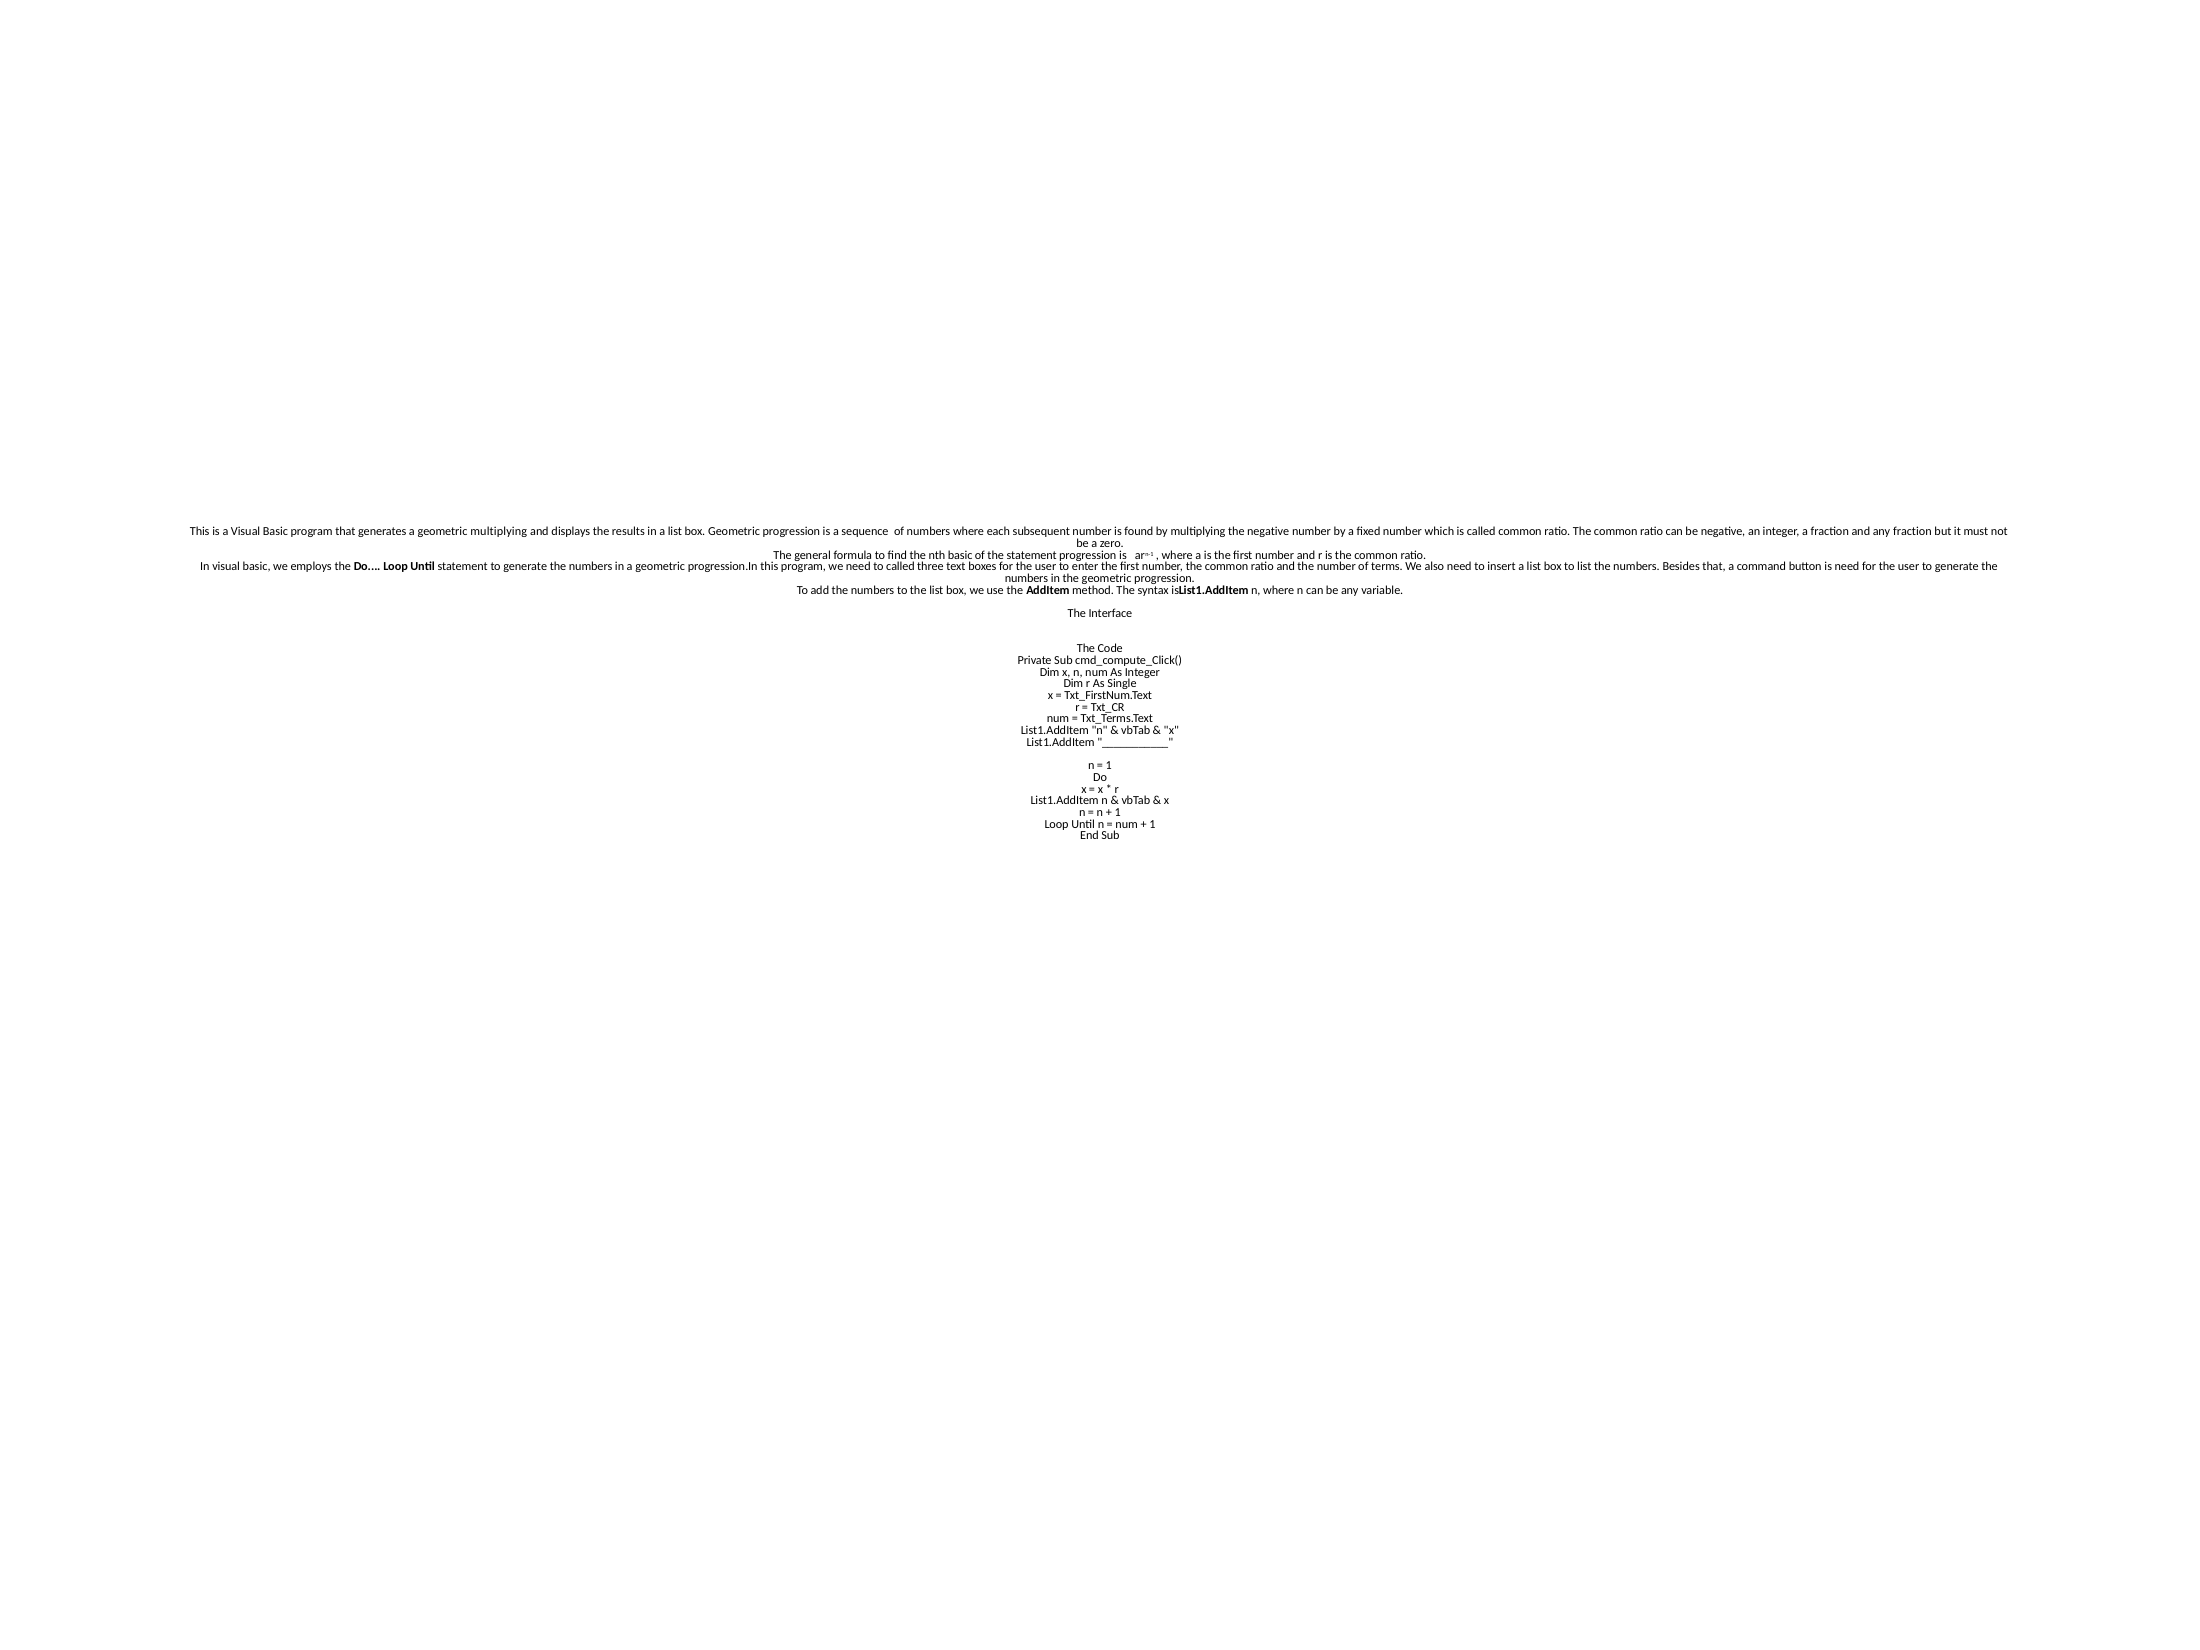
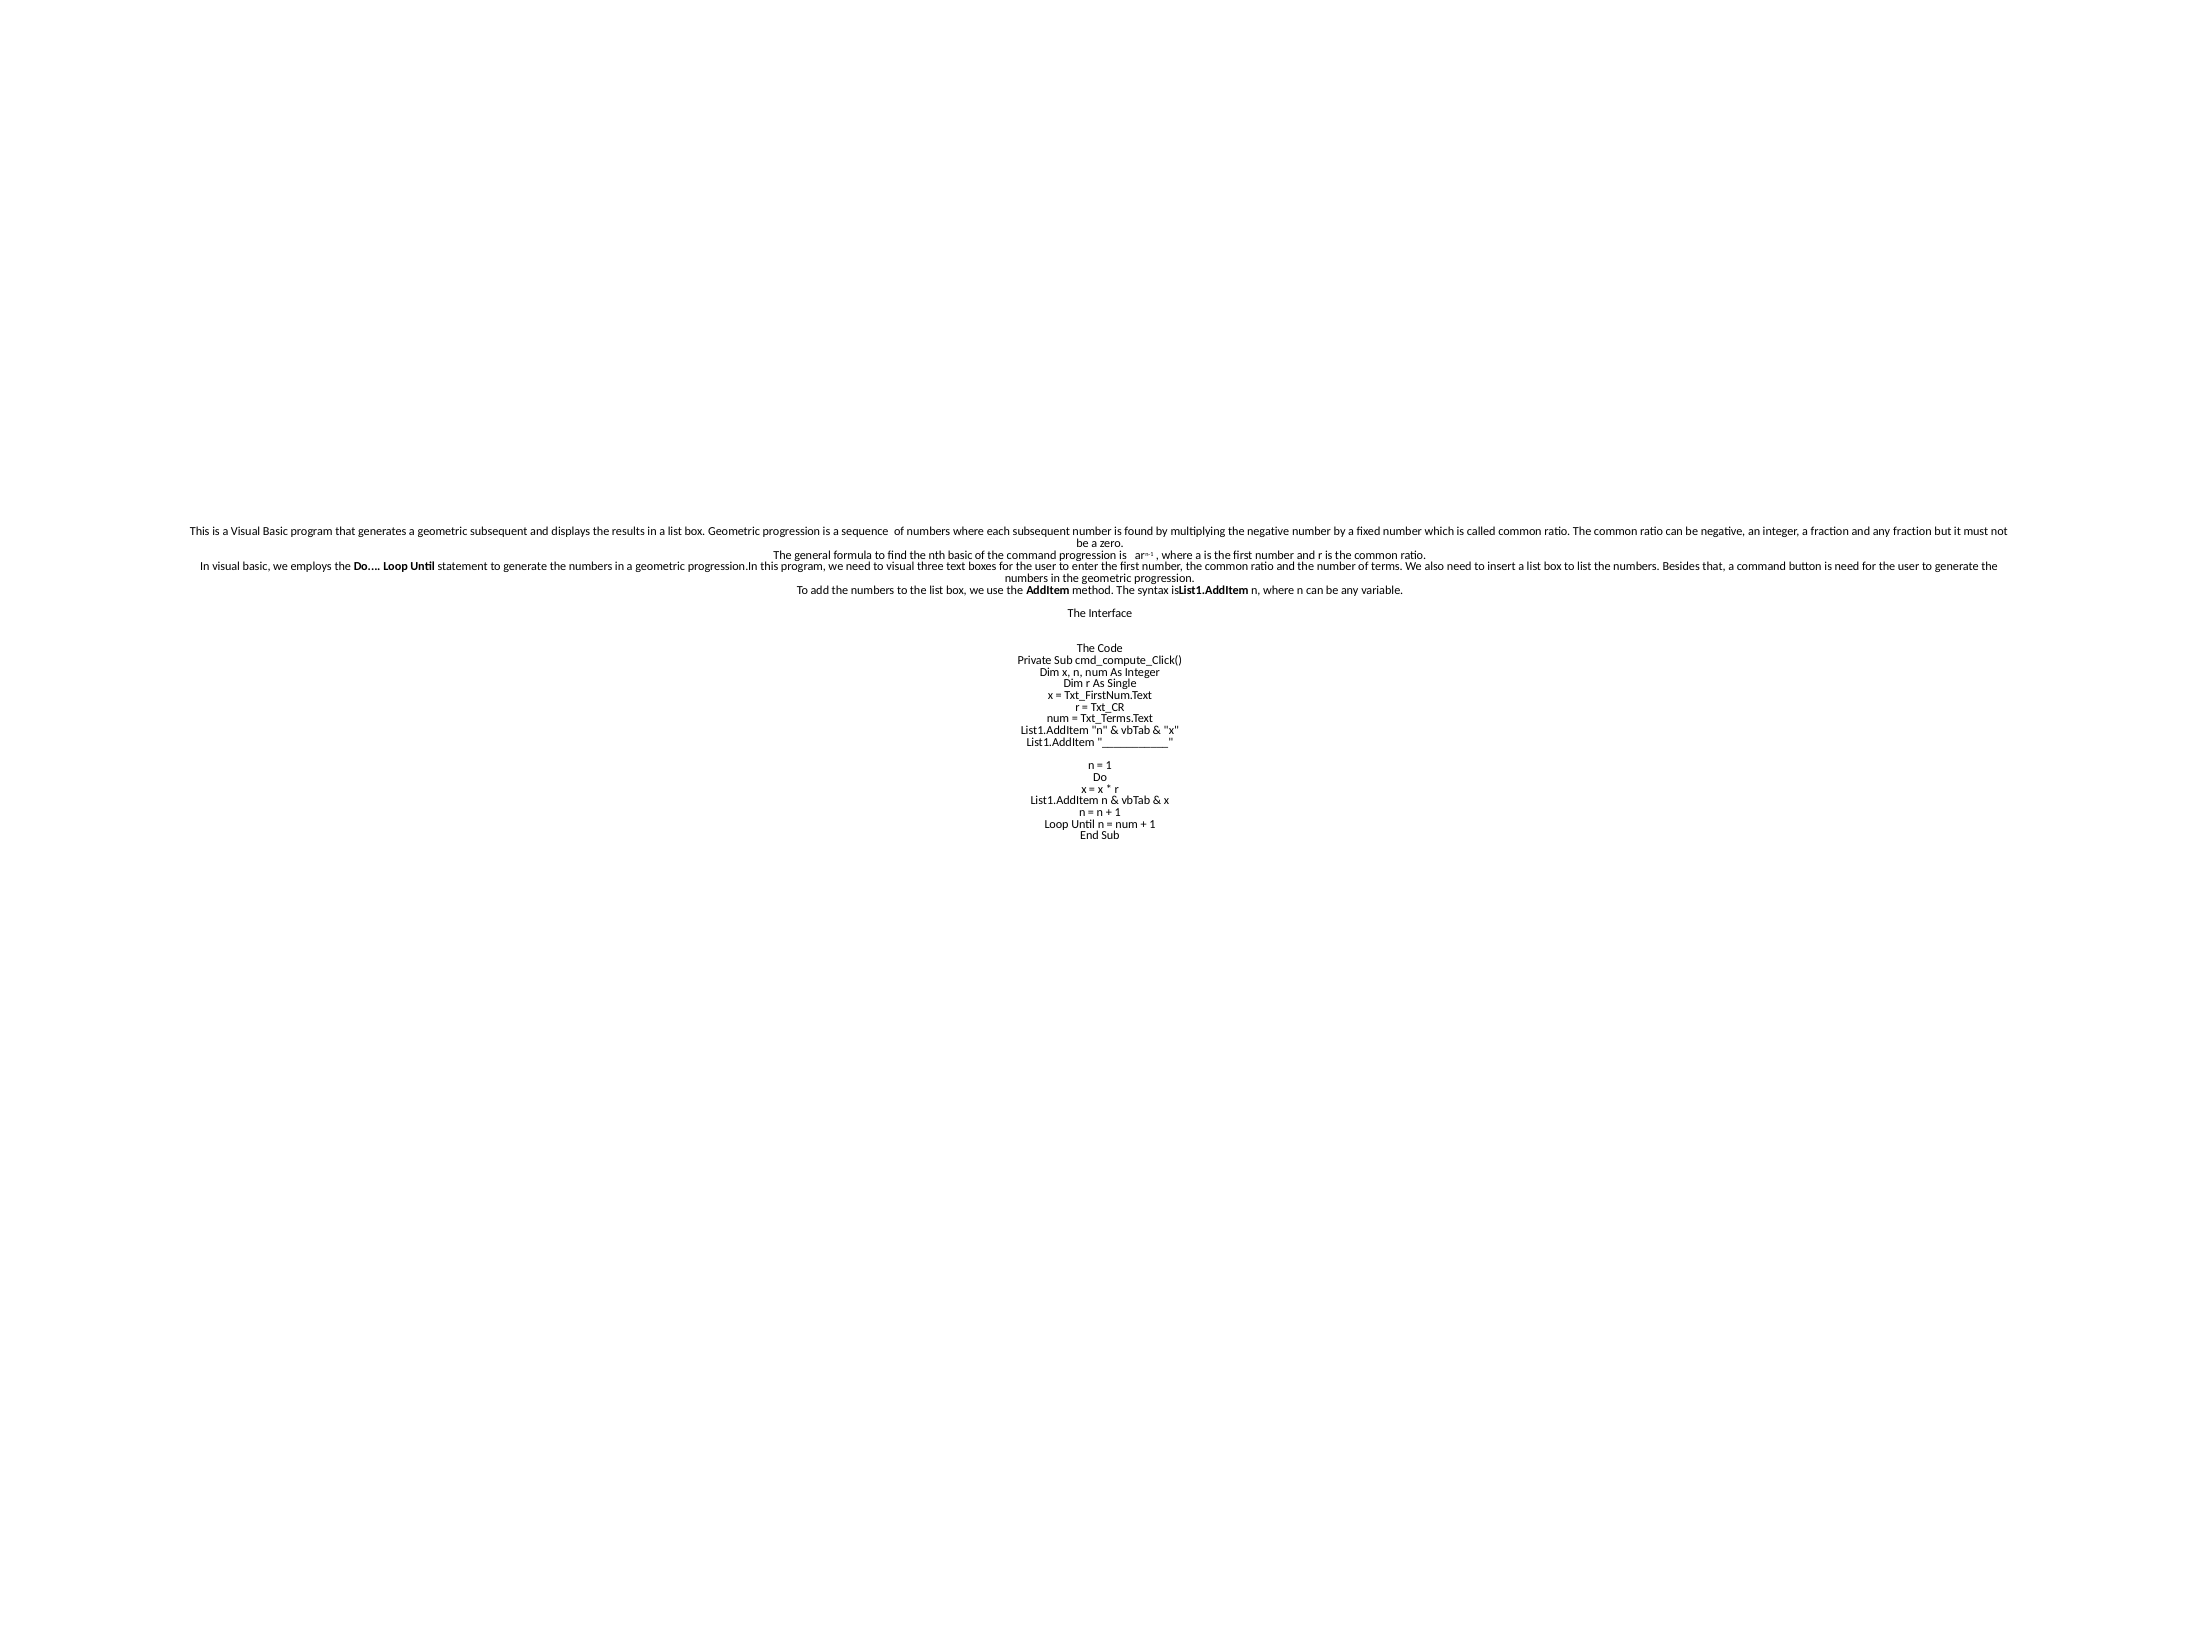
geometric multiplying: multiplying -> subsequent
the statement: statement -> command
to called: called -> visual
